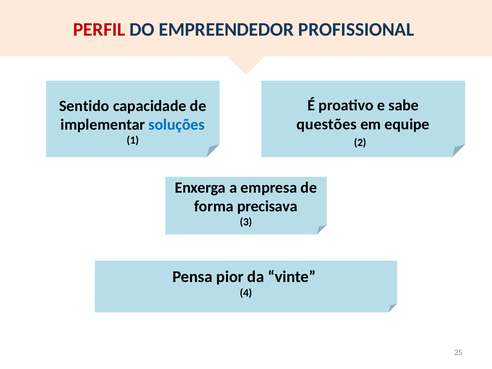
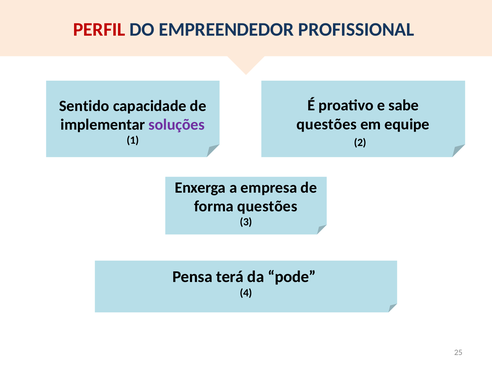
soluções colour: blue -> purple
forma precisava: precisava -> questões
pior: pior -> terá
vinte: vinte -> pode
